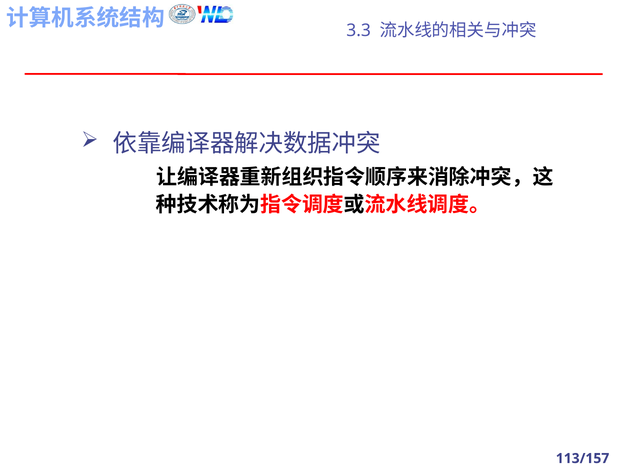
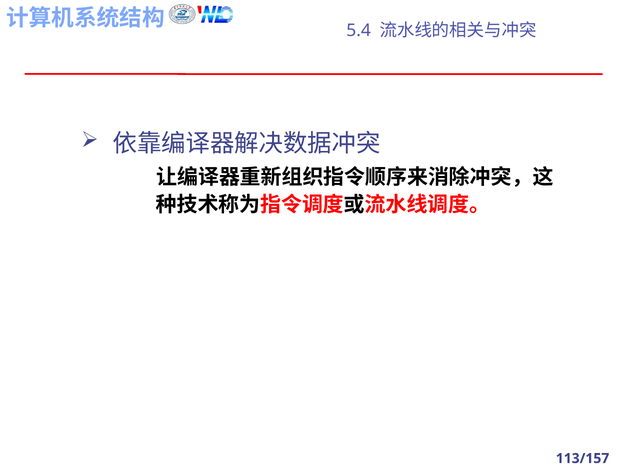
3.3: 3.3 -> 5.4
